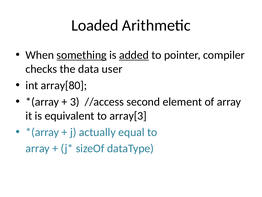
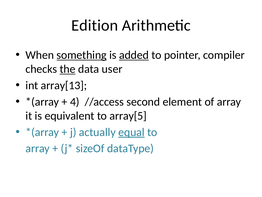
Loaded: Loaded -> Edition
the underline: none -> present
array[80: array[80 -> array[13
3: 3 -> 4
array[3: array[3 -> array[5
equal underline: none -> present
